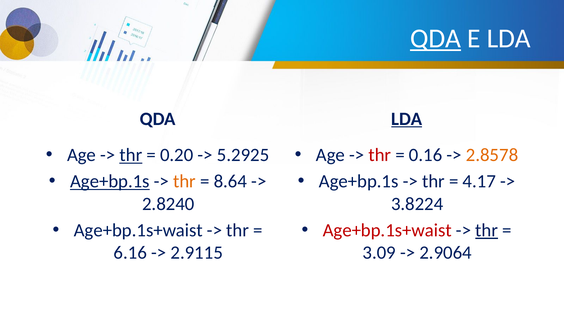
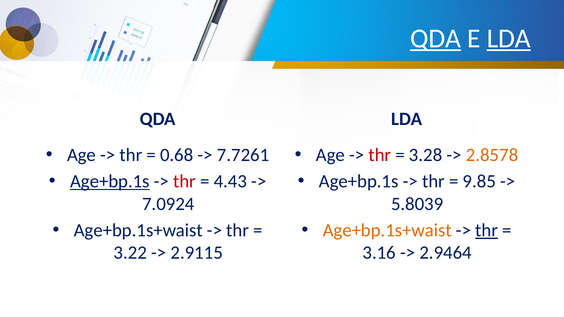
LDA at (509, 39) underline: none -> present
LDA at (407, 119) underline: present -> none
thr at (131, 155) underline: present -> none
0.20: 0.20 -> 0.68
5.2925: 5.2925 -> 7.7261
0.16: 0.16 -> 3.28
thr at (185, 182) colour: orange -> red
8.64: 8.64 -> 4.43
4.17: 4.17 -> 9.85
2.8240: 2.8240 -> 7.0924
3.8224: 3.8224 -> 5.8039
Age+bp.1s+waist at (387, 230) colour: red -> orange
6.16: 6.16 -> 3.22
3.09: 3.09 -> 3.16
2.9064: 2.9064 -> 2.9464
